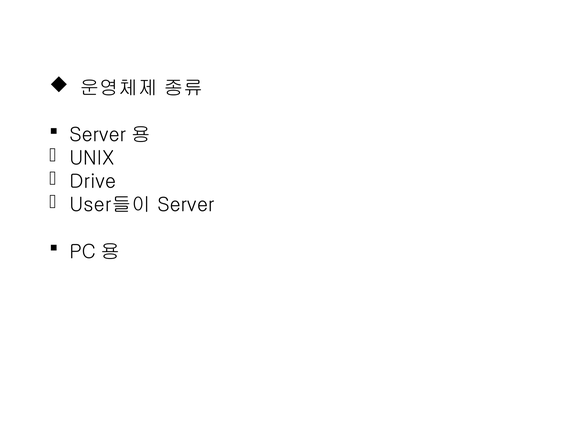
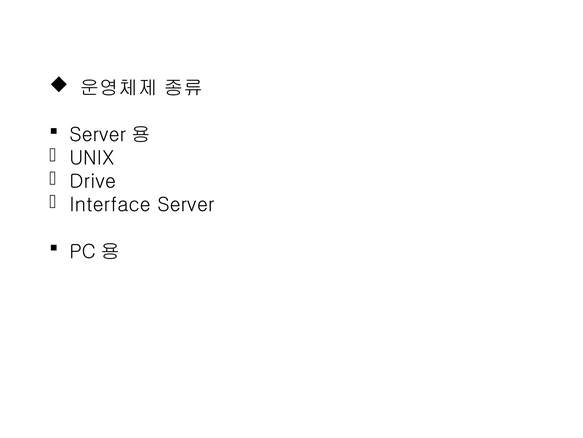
User들이: User들이 -> Interface
